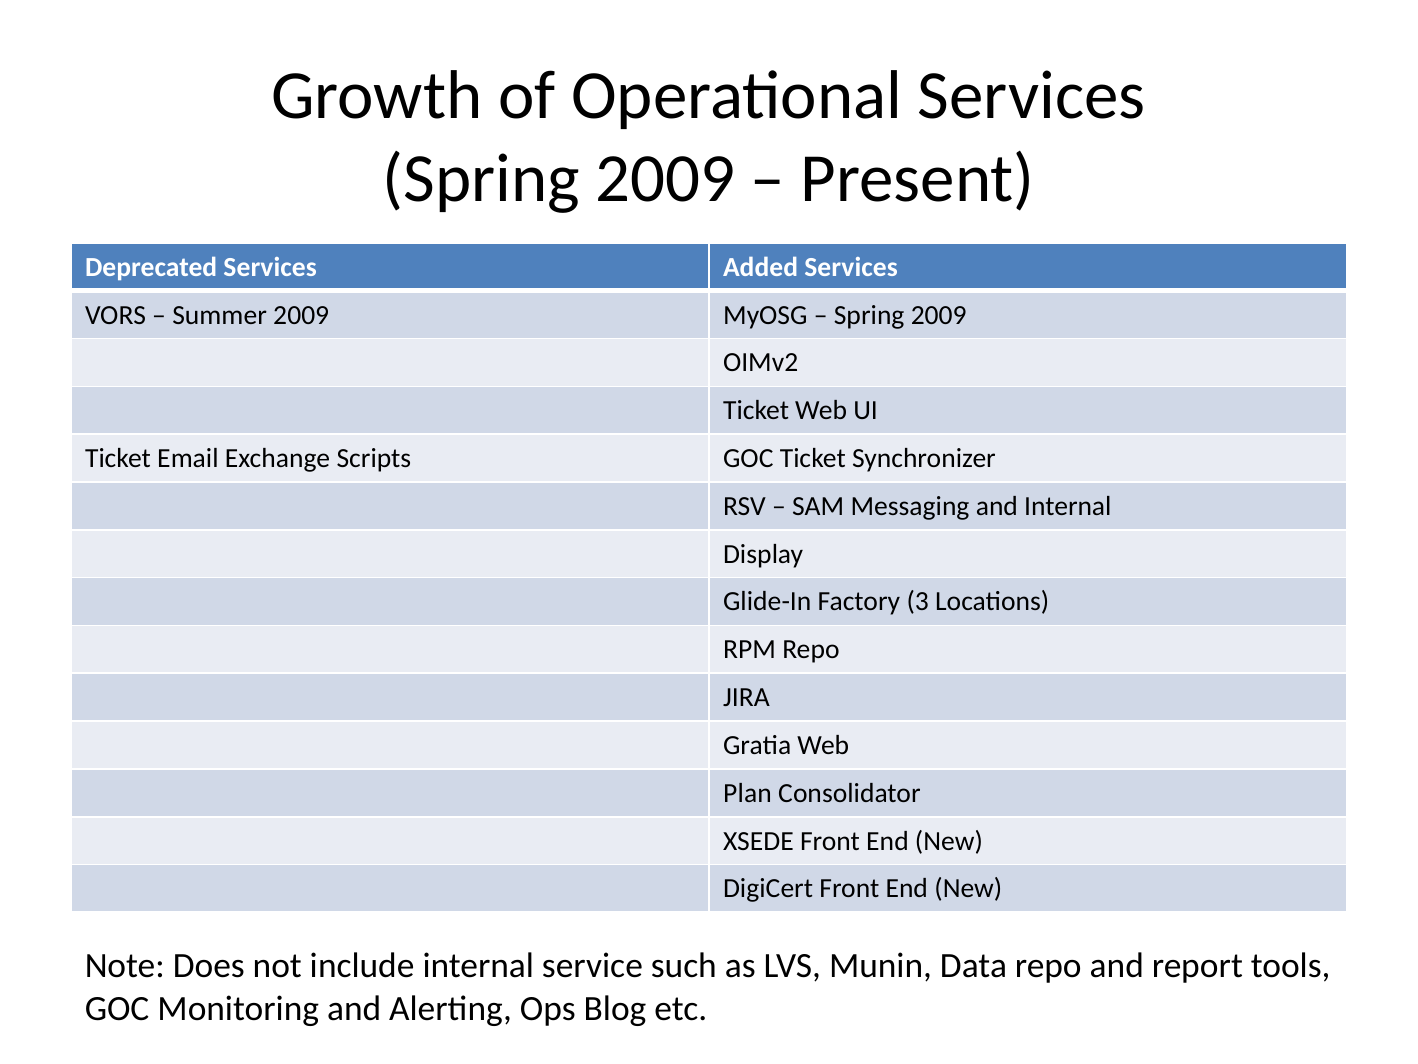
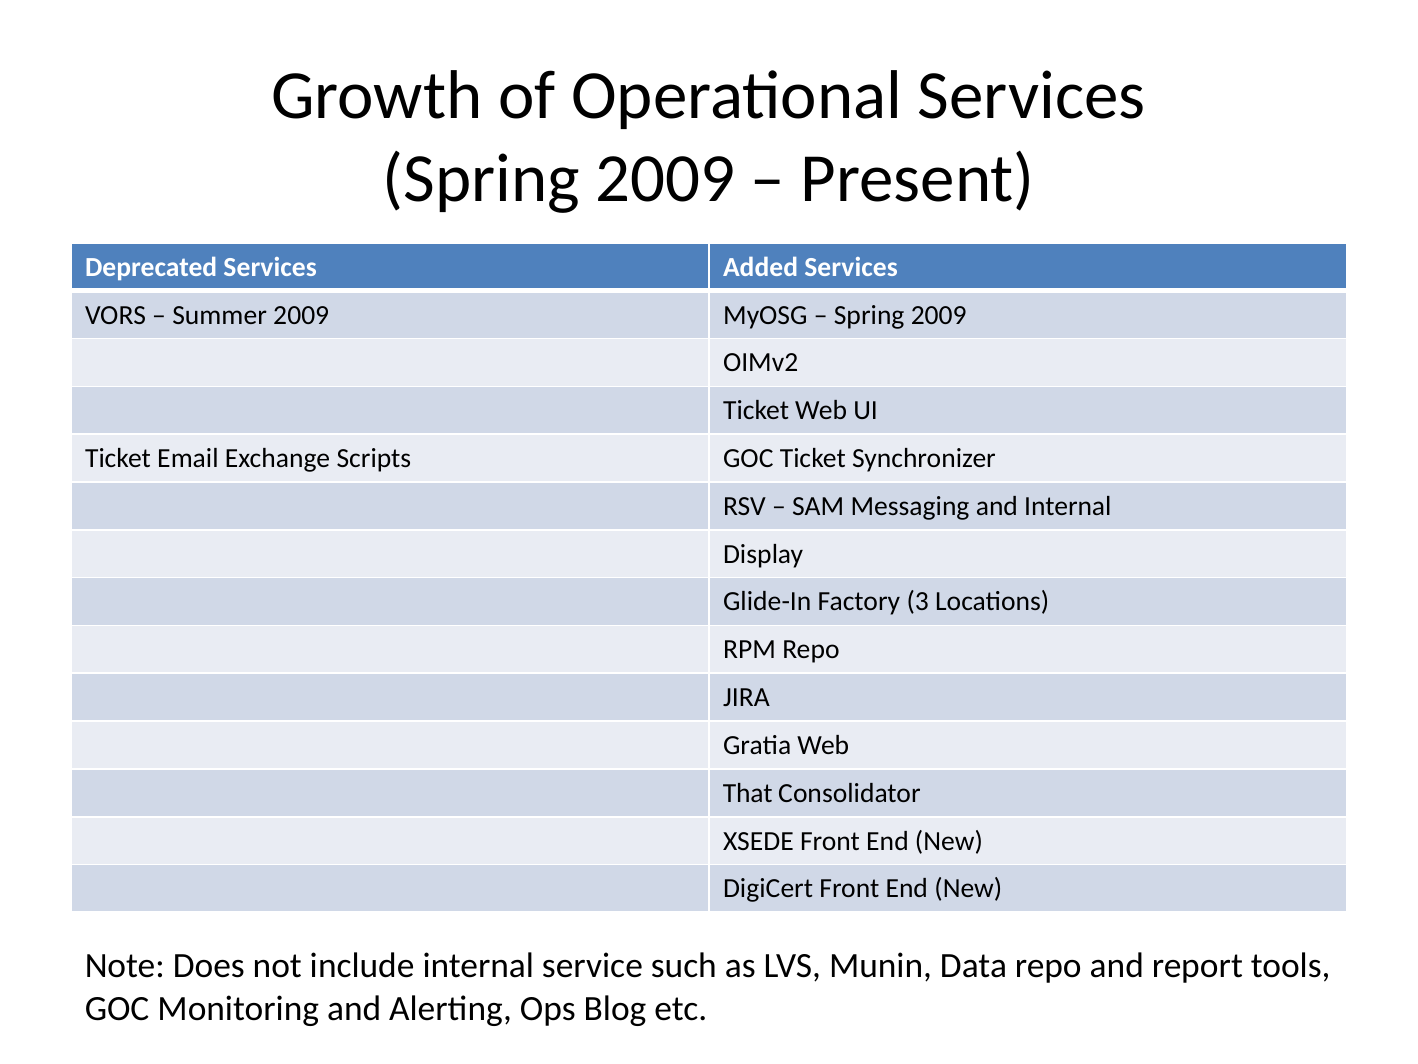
Plan: Plan -> That
